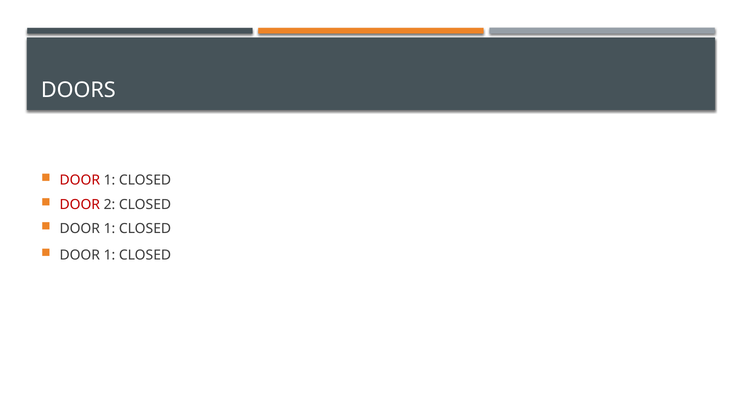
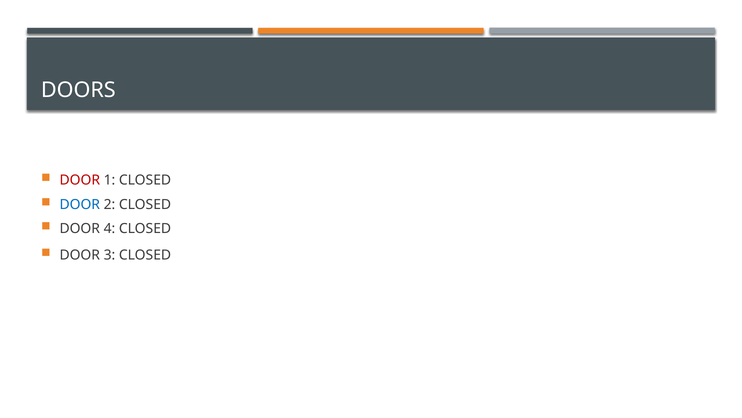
DOOR at (80, 204) colour: red -> blue
1 at (109, 228): 1 -> 4
1 at (109, 255): 1 -> 3
